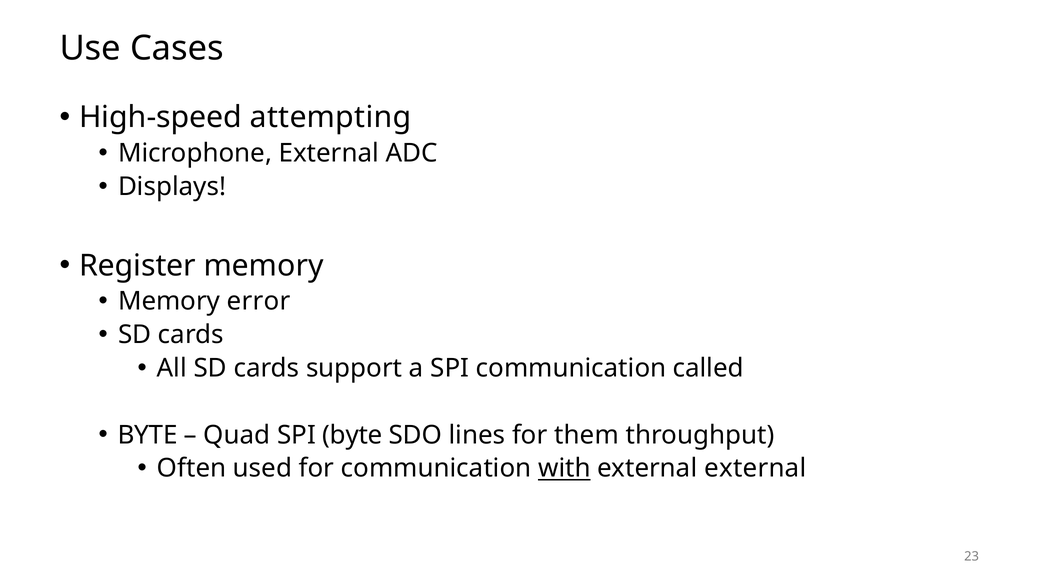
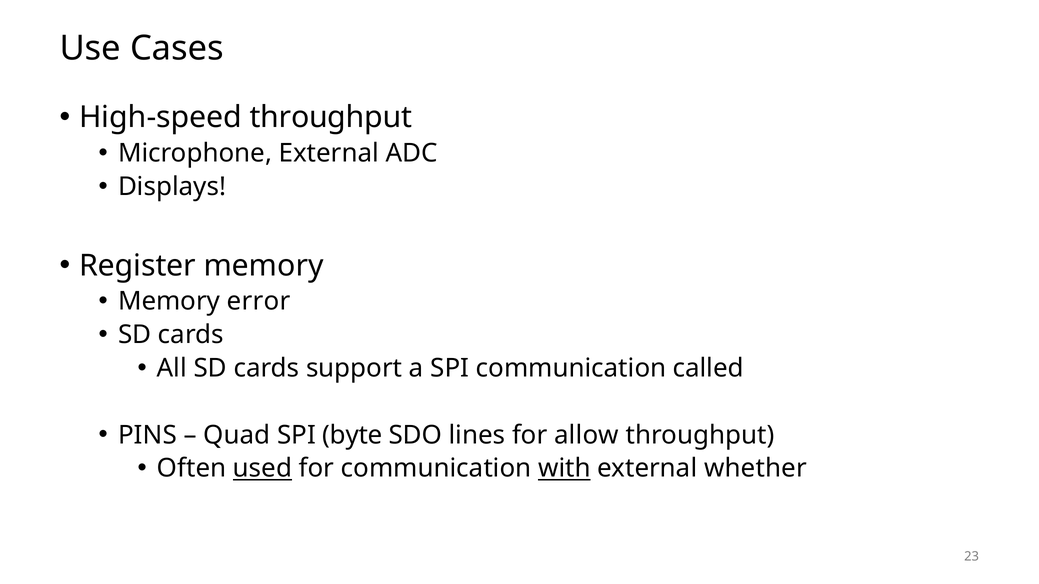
High-speed attempting: attempting -> throughput
BYTE at (148, 435): BYTE -> PINS
them: them -> allow
used underline: none -> present
external external: external -> whether
